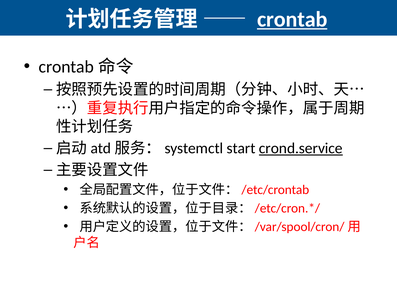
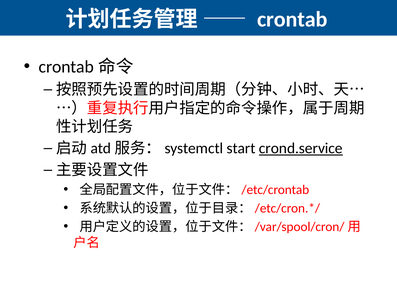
crontab underline: present -> none
